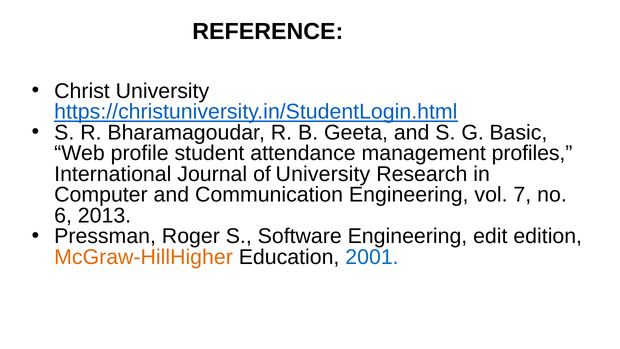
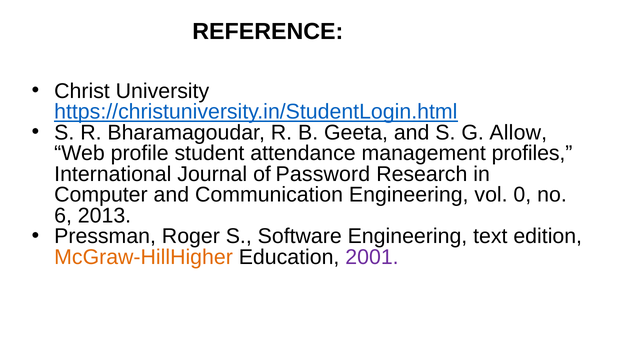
Basic: Basic -> Allow
of University: University -> Password
7: 7 -> 0
edit: edit -> text
2001 colour: blue -> purple
